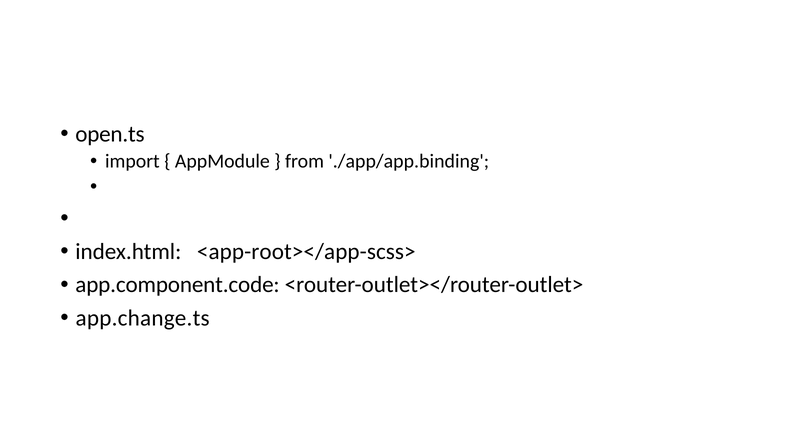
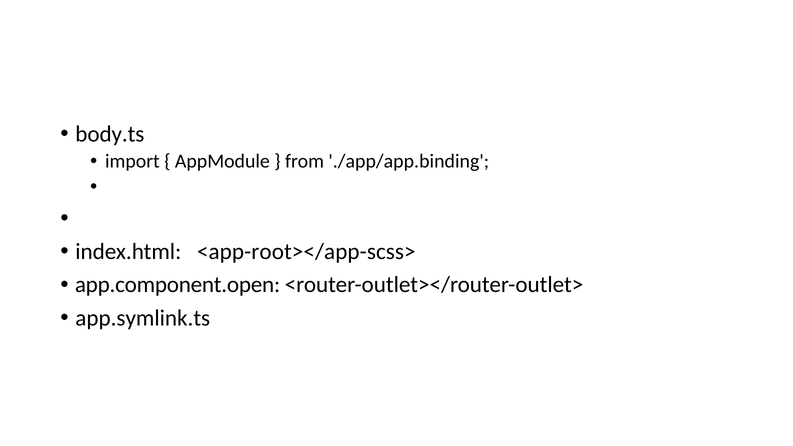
open.ts: open.ts -> body.ts
app.component.code: app.component.code -> app.component.open
app.change.ts: app.change.ts -> app.symlink.ts
